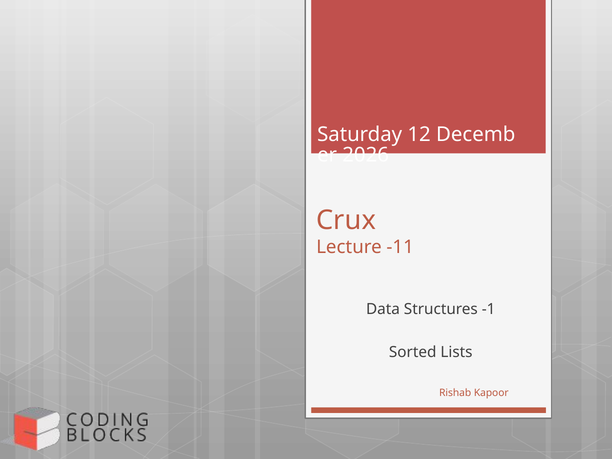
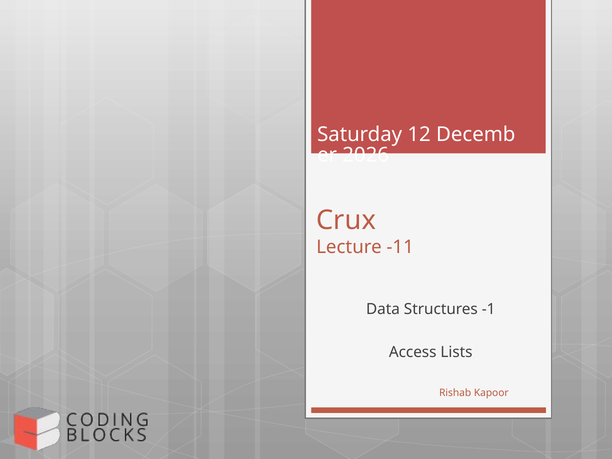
Sorted: Sorted -> Access
